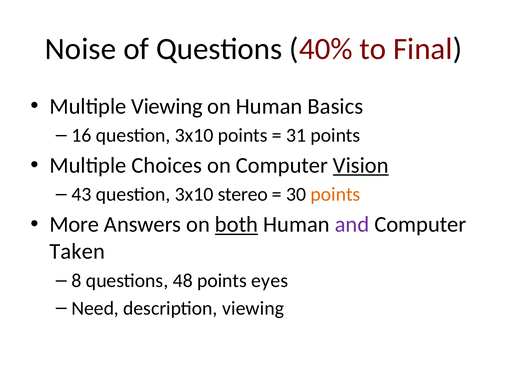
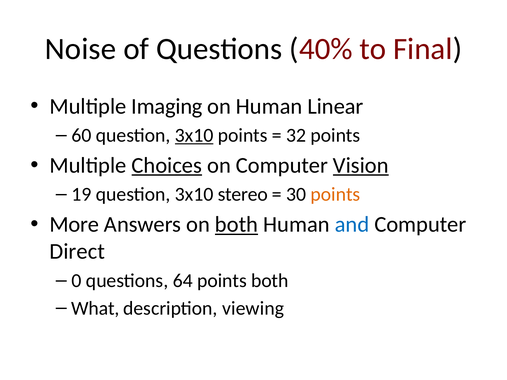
Multiple Viewing: Viewing -> Imaging
Basics: Basics -> Linear
16: 16 -> 60
3x10 at (194, 135) underline: none -> present
31: 31 -> 32
Choices underline: none -> present
43: 43 -> 19
and colour: purple -> blue
Taken: Taken -> Direct
8: 8 -> 0
48: 48 -> 64
points eyes: eyes -> both
Need: Need -> What
